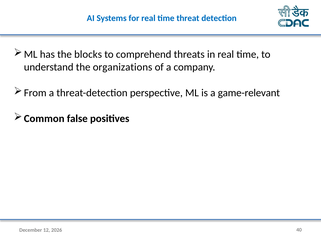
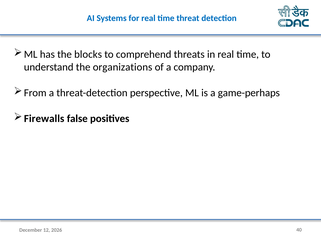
game-relevant: game-relevant -> game-perhaps
Common: Common -> Firewalls
